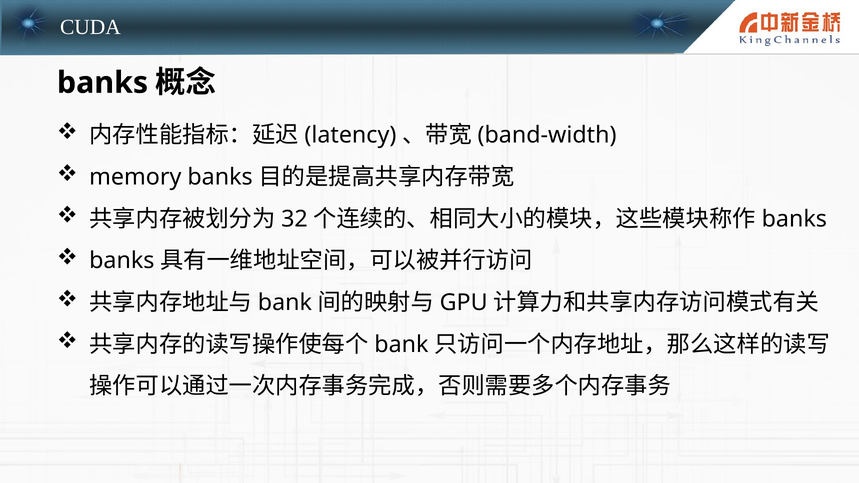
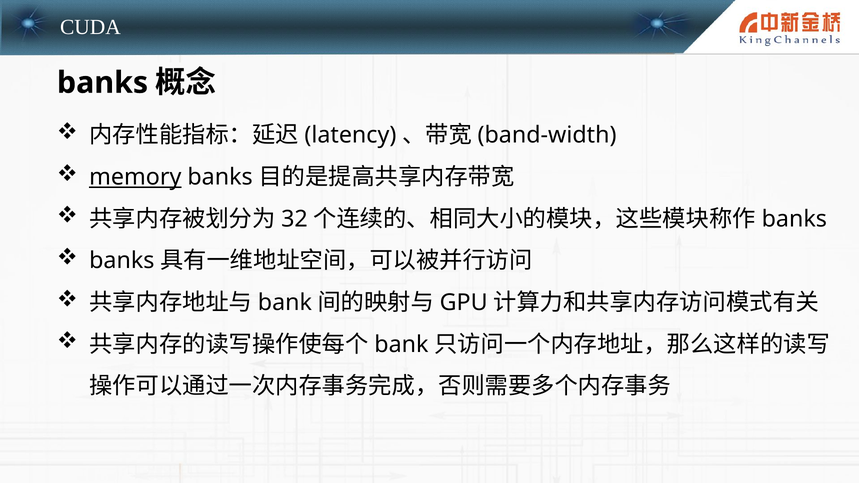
memory underline: none -> present
